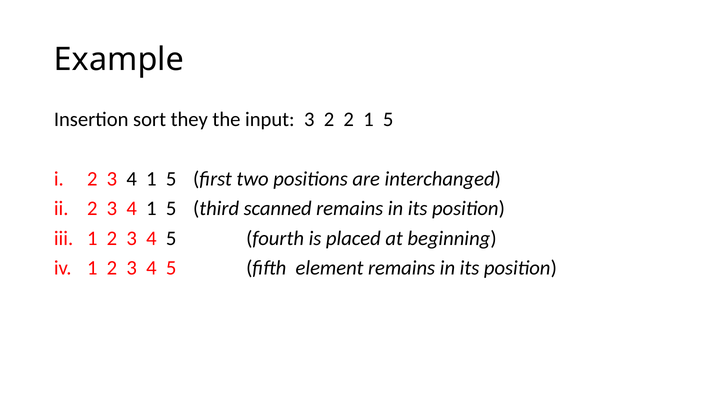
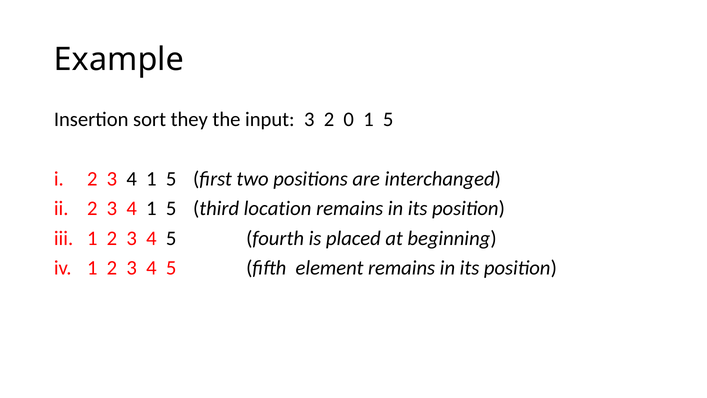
2 2: 2 -> 0
scanned: scanned -> location
